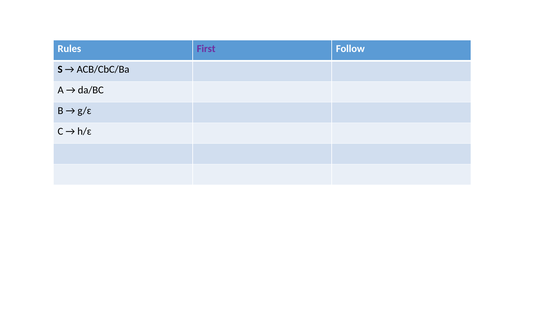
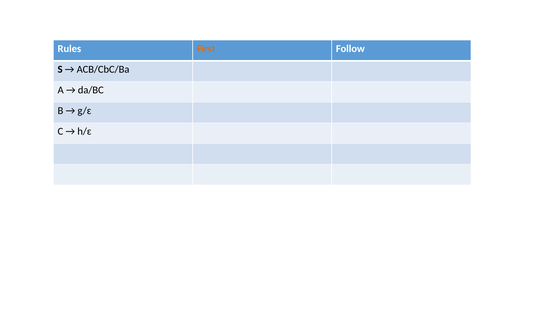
First colour: purple -> orange
